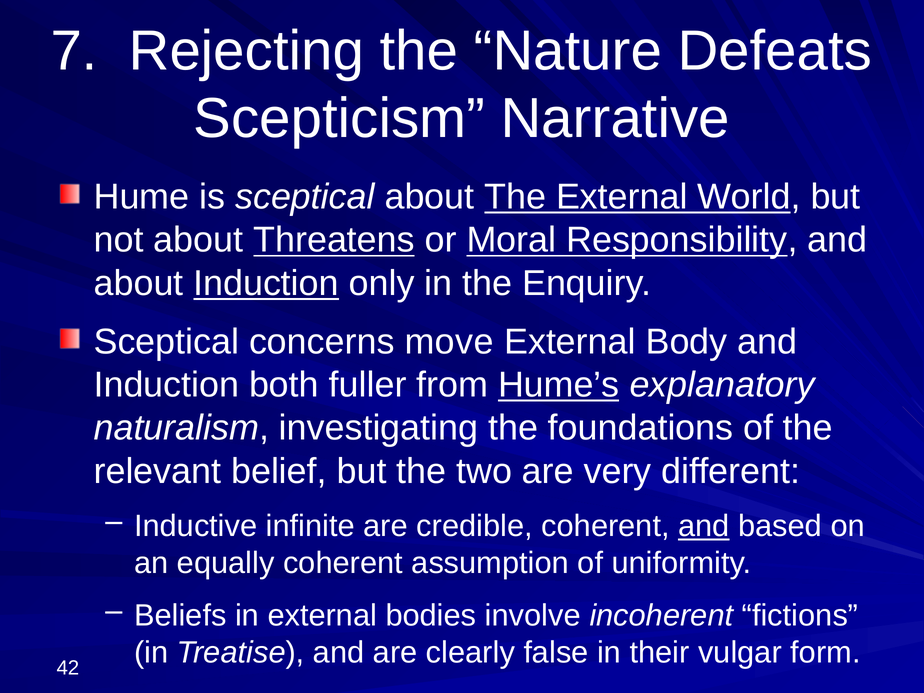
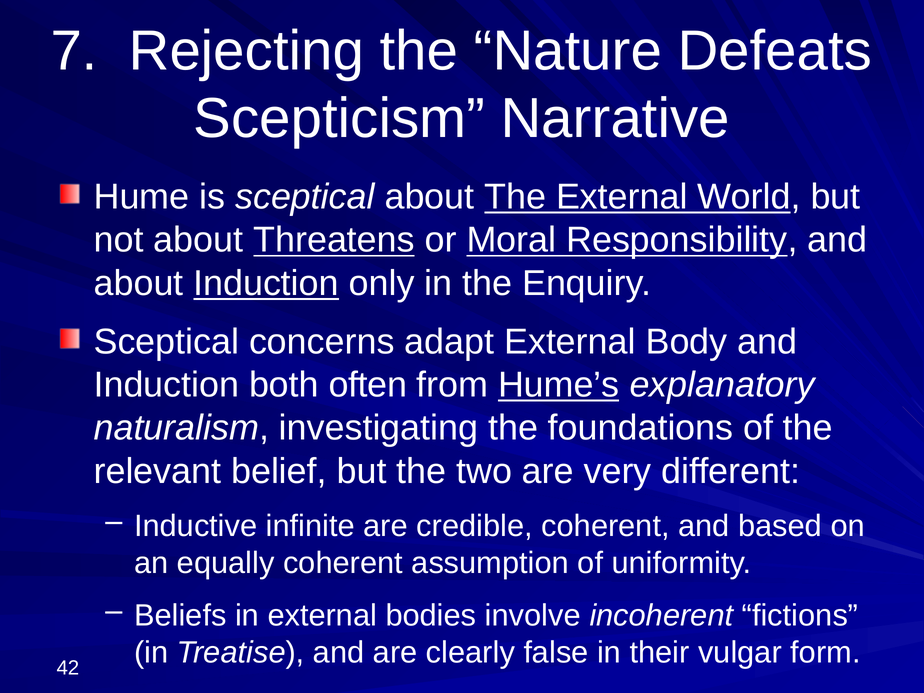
move: move -> adapt
fuller: fuller -> often
and at (704, 526) underline: present -> none
